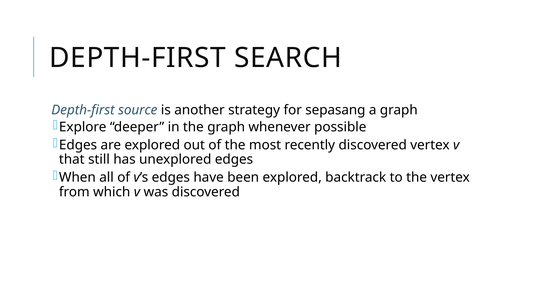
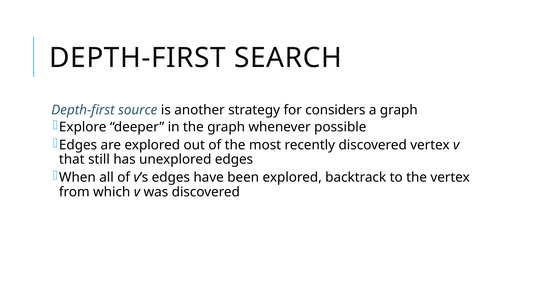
sepasang: sepasang -> considers
